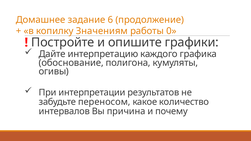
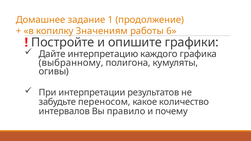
6: 6 -> 1
0: 0 -> 6
обоснование: обоснование -> выбранному
причина: причина -> правило
